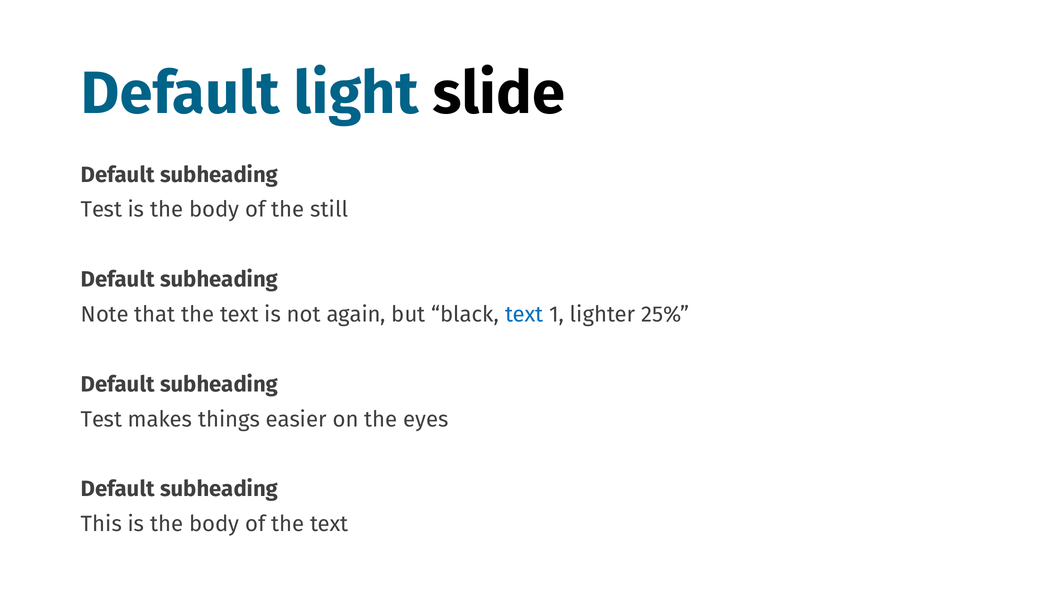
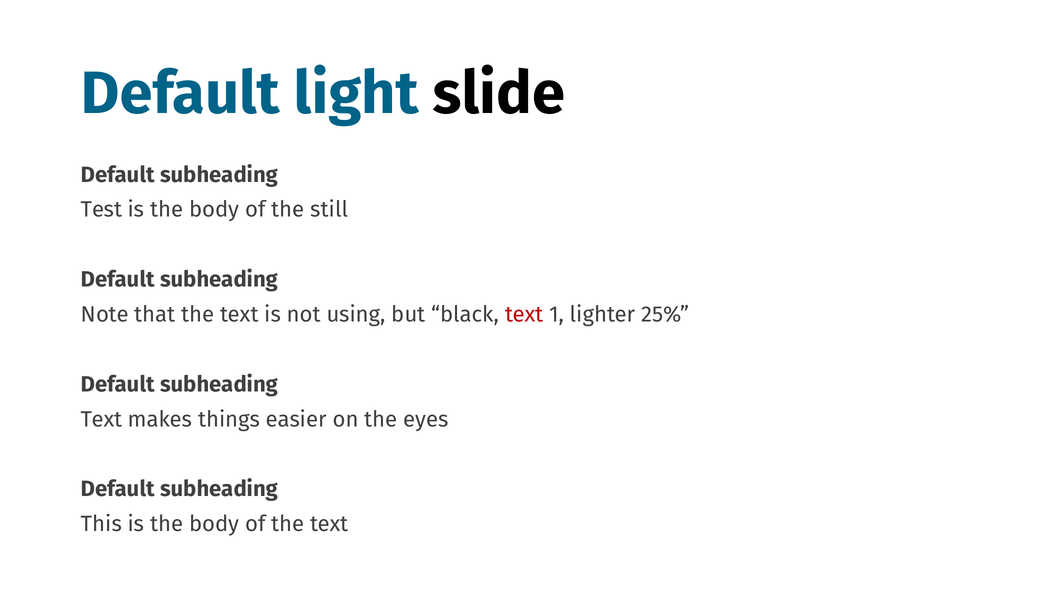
again: again -> using
text at (524, 314) colour: blue -> red
Test at (101, 419): Test -> Text
